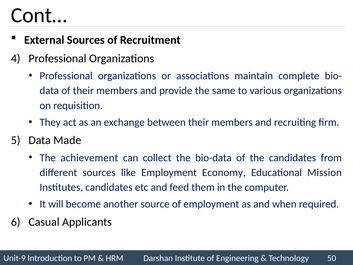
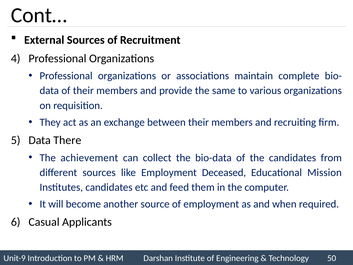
Made: Made -> There
Economy: Economy -> Deceased
